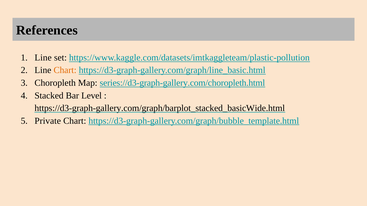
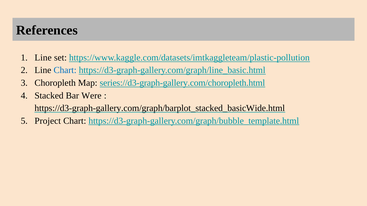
Chart at (65, 70) colour: orange -> blue
Level: Level -> Were
Private: Private -> Project
